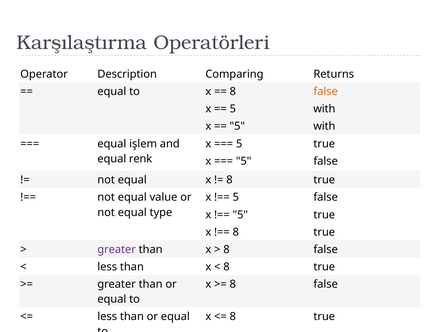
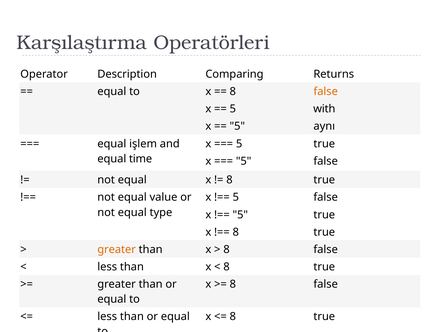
with at (324, 126): with -> aynı
renk: renk -> time
greater at (117, 250) colour: purple -> orange
